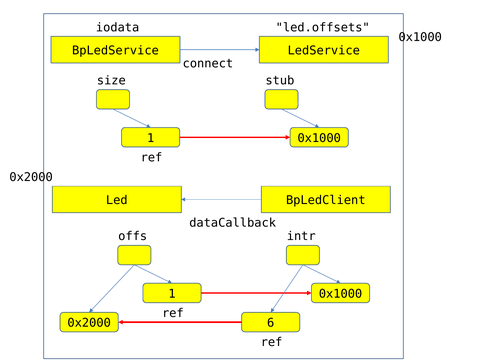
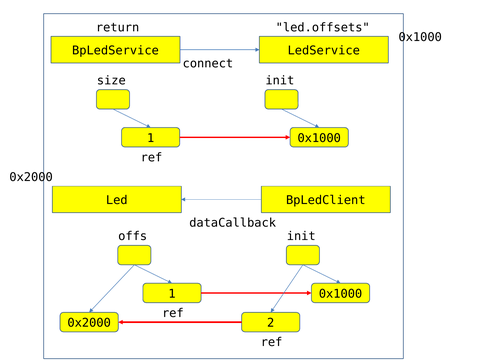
iodata: iodata -> return
stub at (280, 81): stub -> init
intr at (301, 236): intr -> init
6: 6 -> 2
